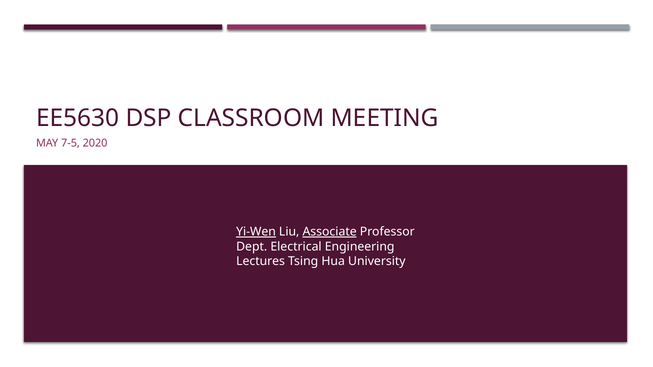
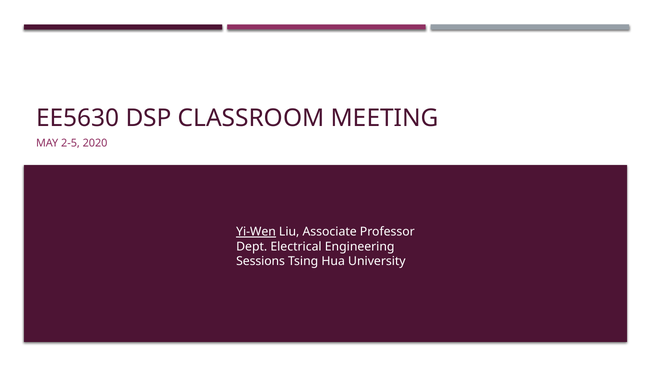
7-5: 7-5 -> 2-5
Associate underline: present -> none
Lectures: Lectures -> Sessions
